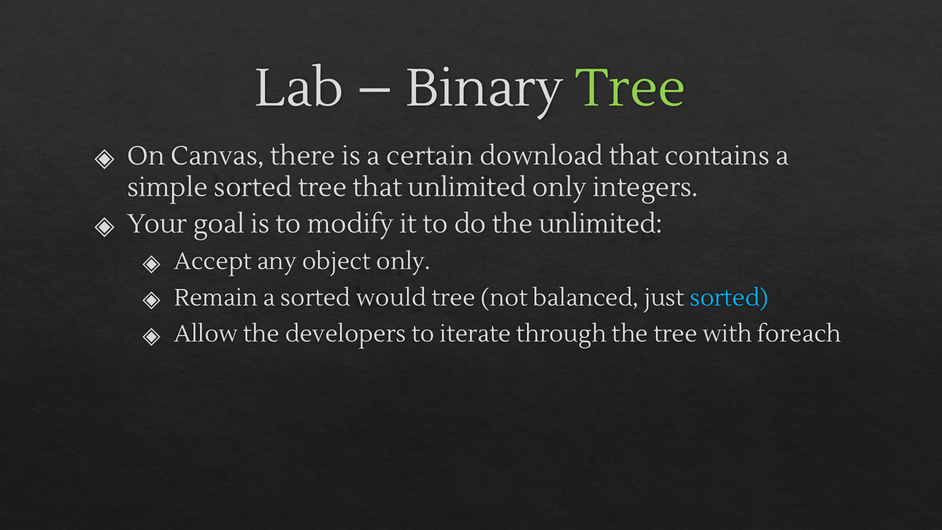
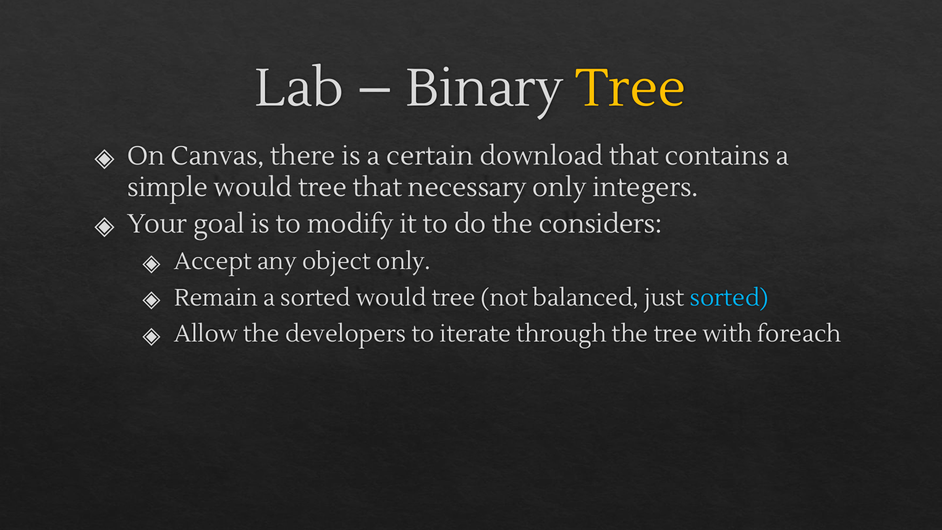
Tree at (631, 88) colour: light green -> yellow
simple sorted: sorted -> would
that unlimited: unlimited -> necessary
the unlimited: unlimited -> considers
